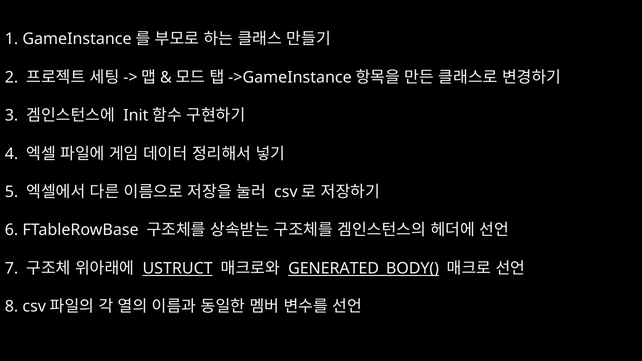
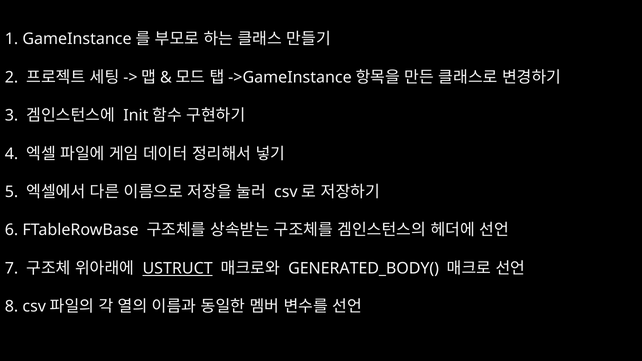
GENERATED_BODY( underline: present -> none
